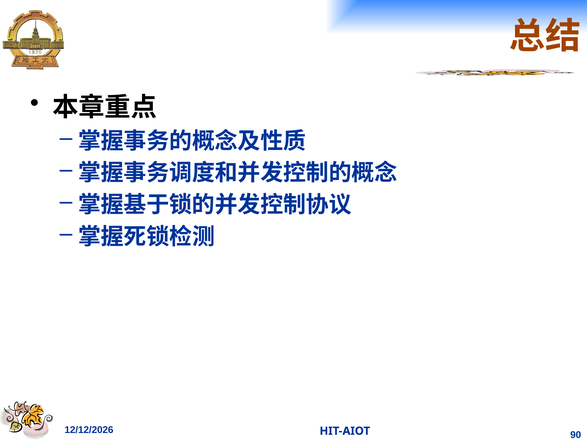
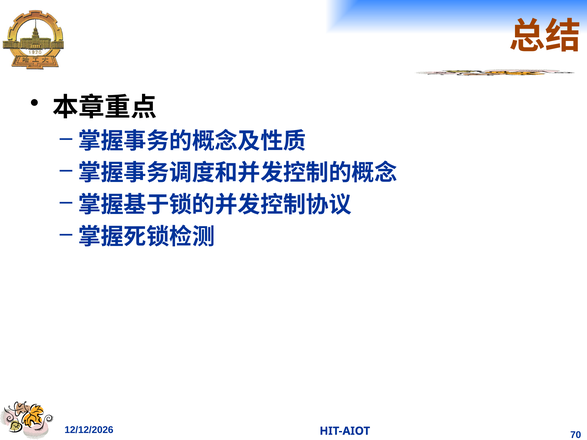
90: 90 -> 70
